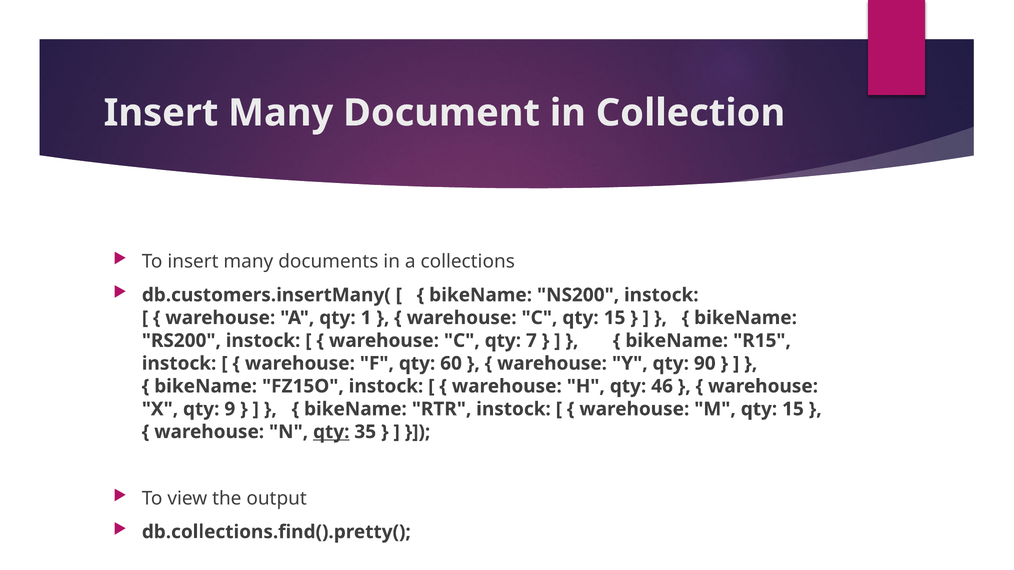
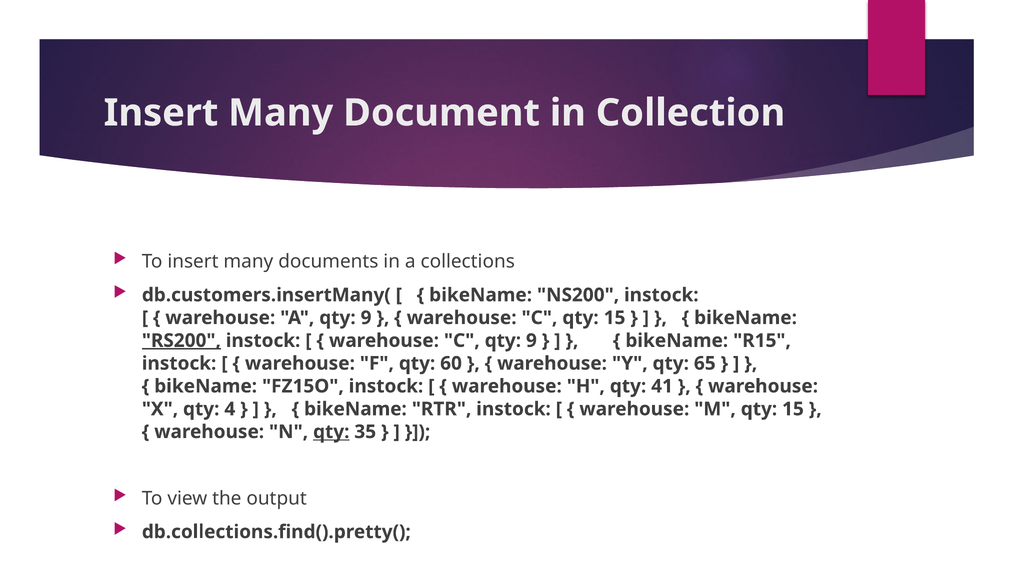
A qty 1: 1 -> 9
RS200 underline: none -> present
C qty 7: 7 -> 9
90: 90 -> 65
46: 46 -> 41
9: 9 -> 4
